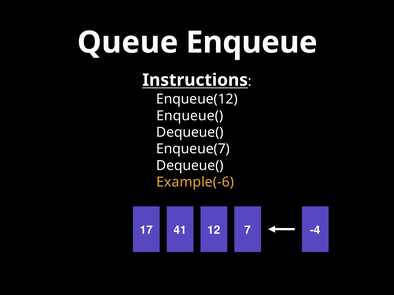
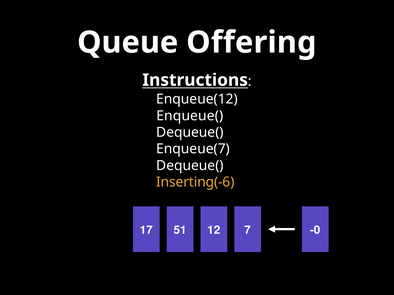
Enqueue: Enqueue -> Offering
Example(-6: Example(-6 -> Inserting(-6
41: 41 -> 51
-4: -4 -> -0
